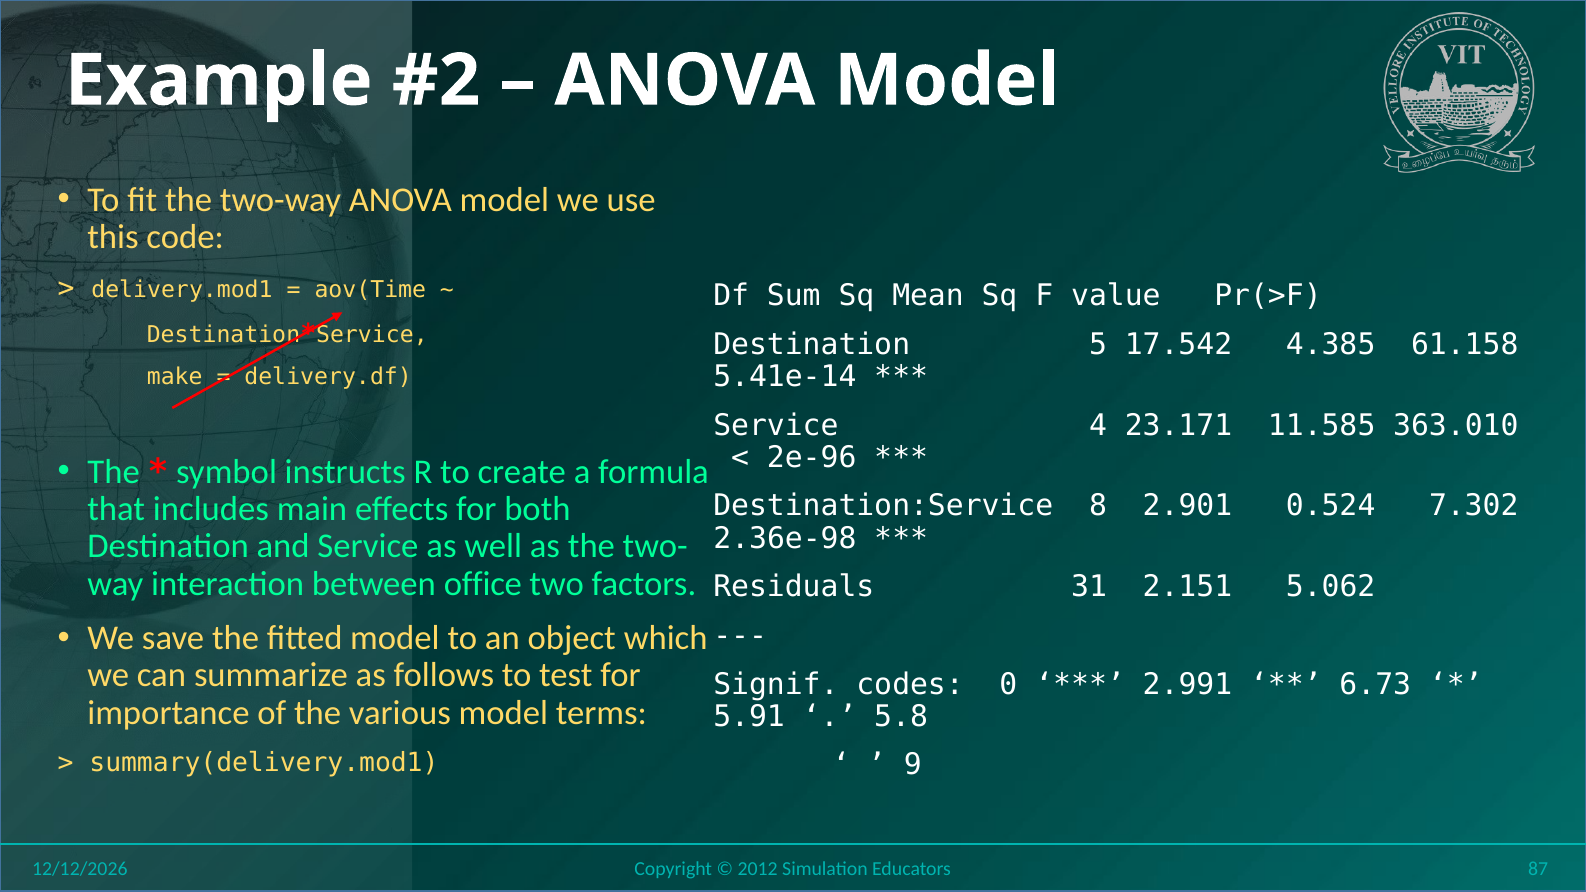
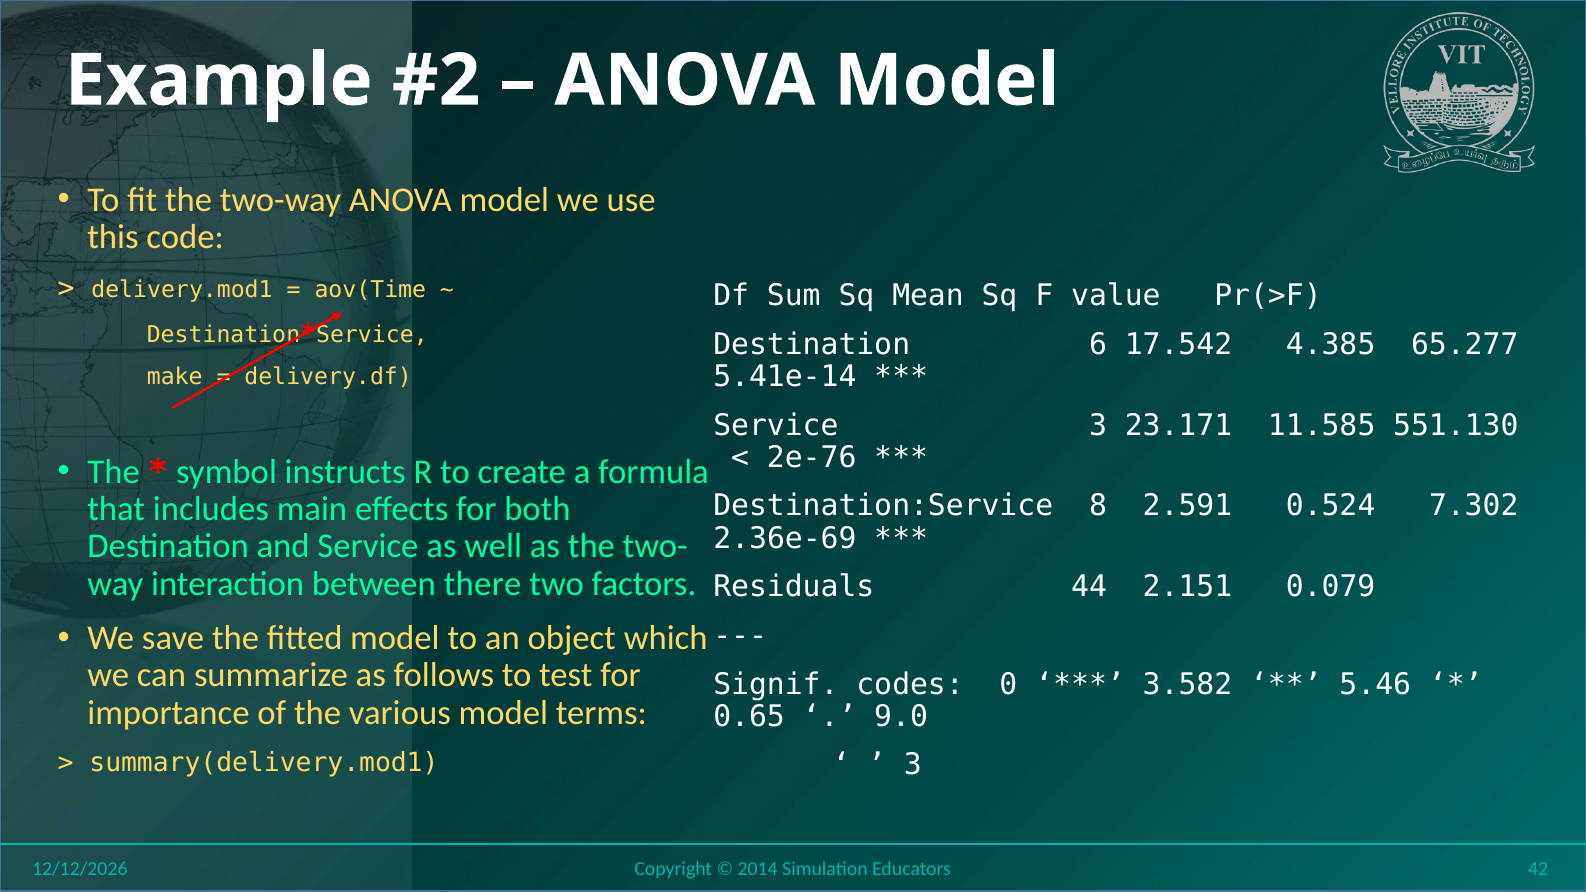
5: 5 -> 6
61.158: 61.158 -> 65.277
Service 4: 4 -> 3
363.010: 363.010 -> 551.130
2e-96: 2e-96 -> 2e-76
2.901: 2.901 -> 2.591
2.36e-98: 2.36e-98 -> 2.36e-69
office: office -> there
31: 31 -> 44
5.062: 5.062 -> 0.079
2.991: 2.991 -> 3.582
6.73: 6.73 -> 5.46
5.91: 5.91 -> 0.65
5.8: 5.8 -> 9.0
9 at (913, 765): 9 -> 3
2012: 2012 -> 2014
87: 87 -> 42
